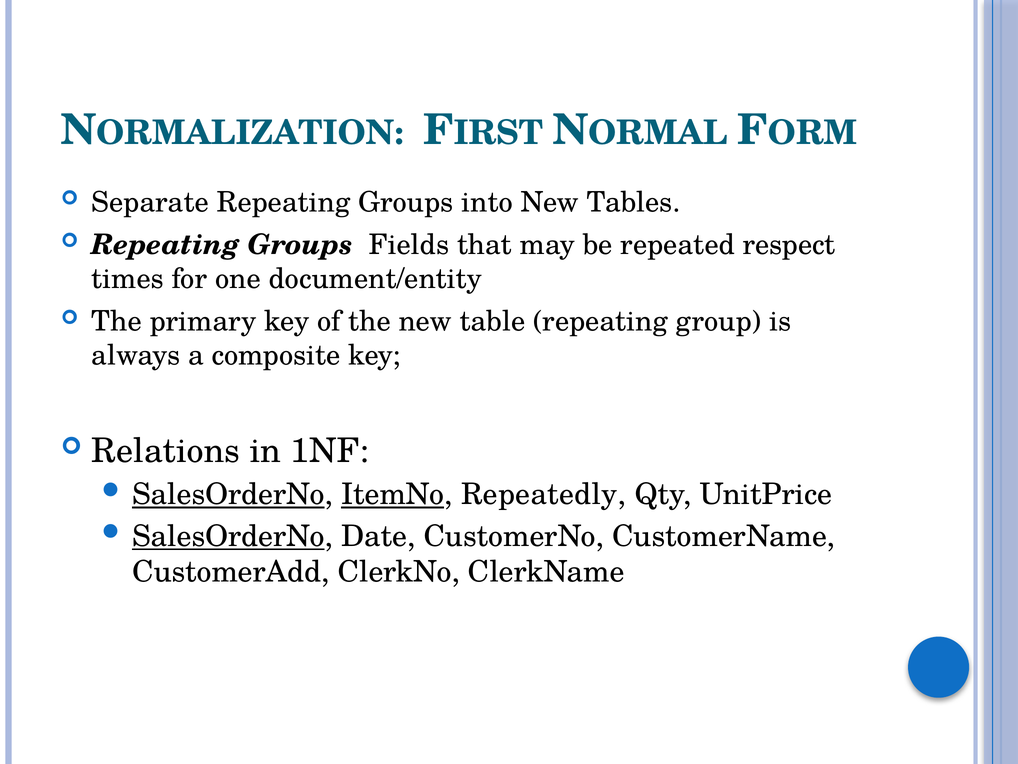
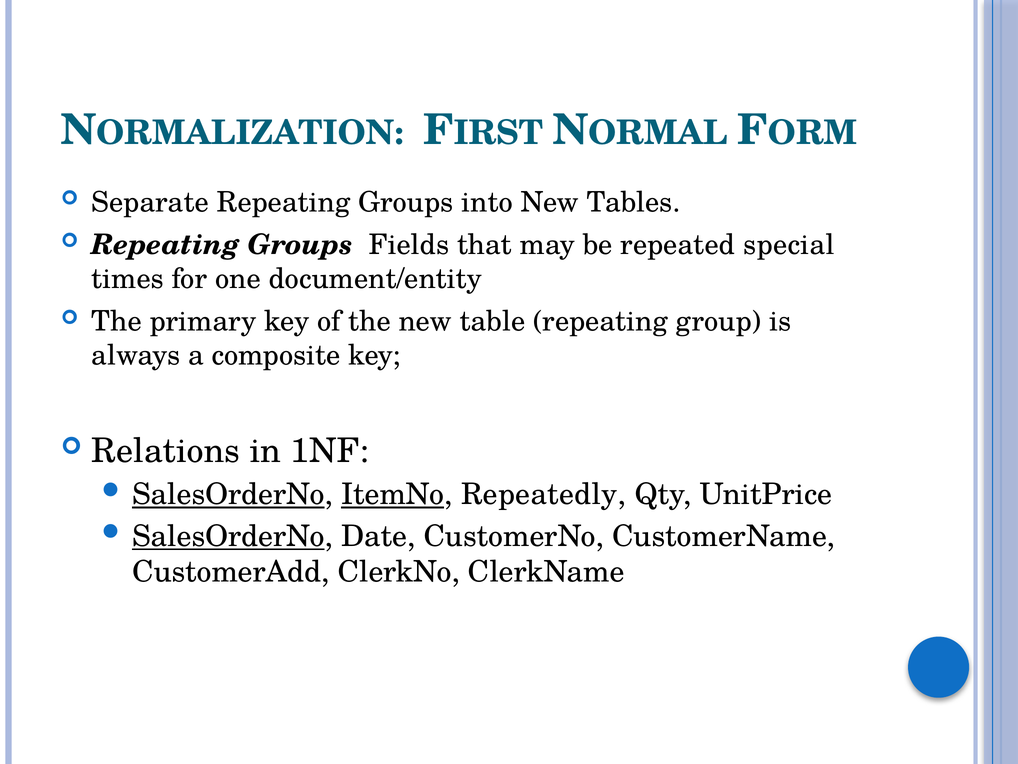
respect: respect -> special
